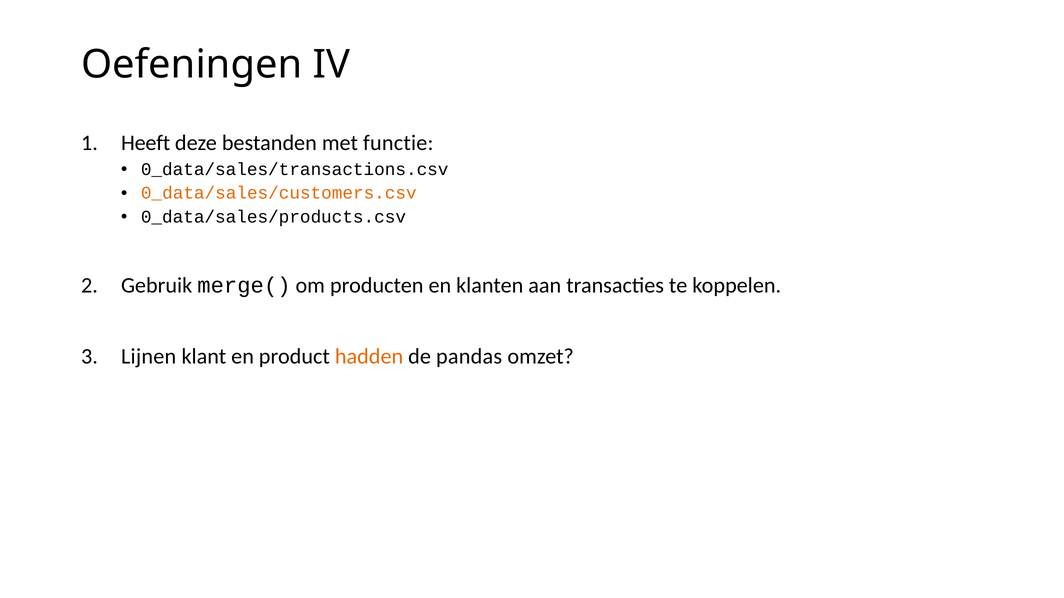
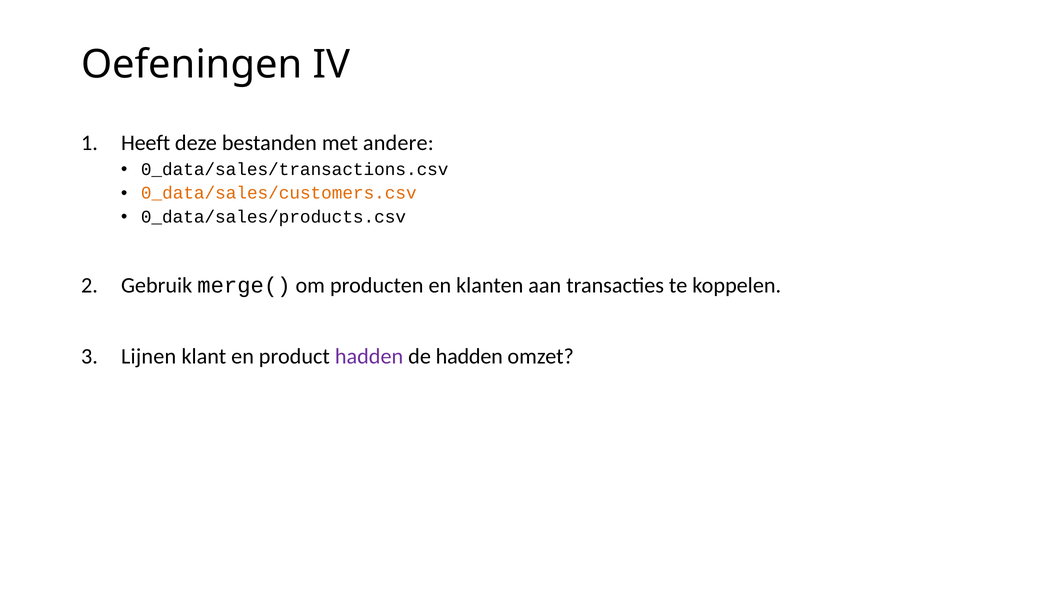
functie: functie -> andere
hadden at (369, 357) colour: orange -> purple
de pandas: pandas -> hadden
